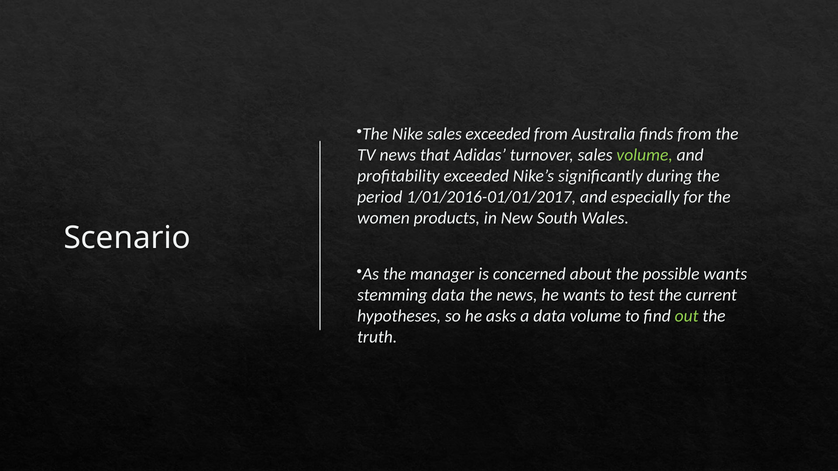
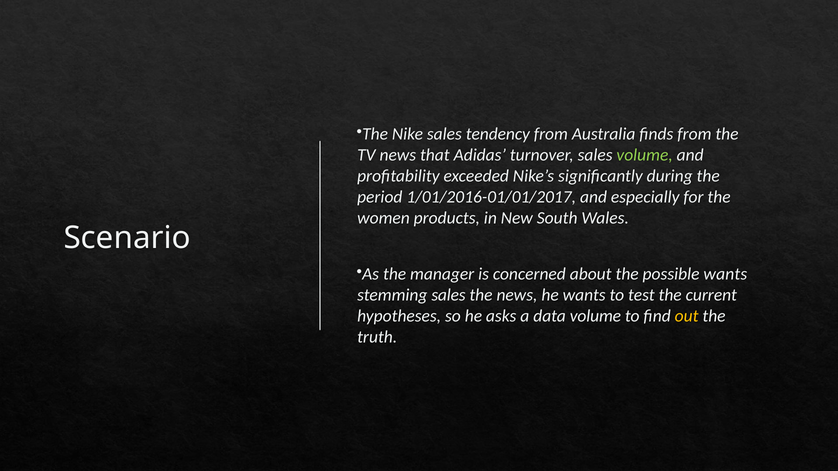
sales exceeded: exceeded -> tendency
stemming data: data -> sales
out colour: light green -> yellow
